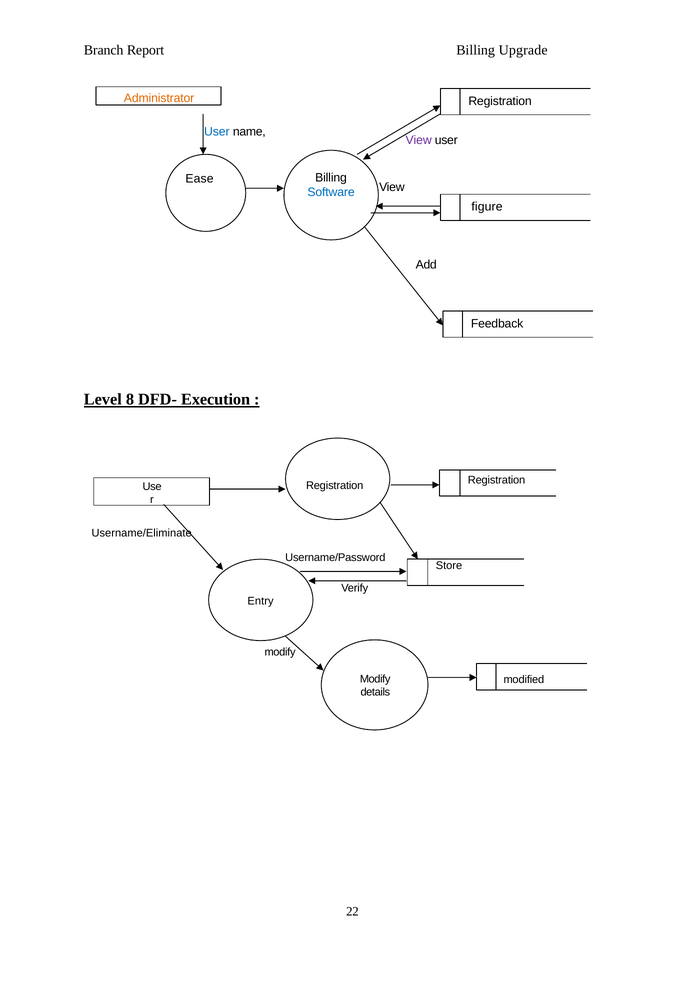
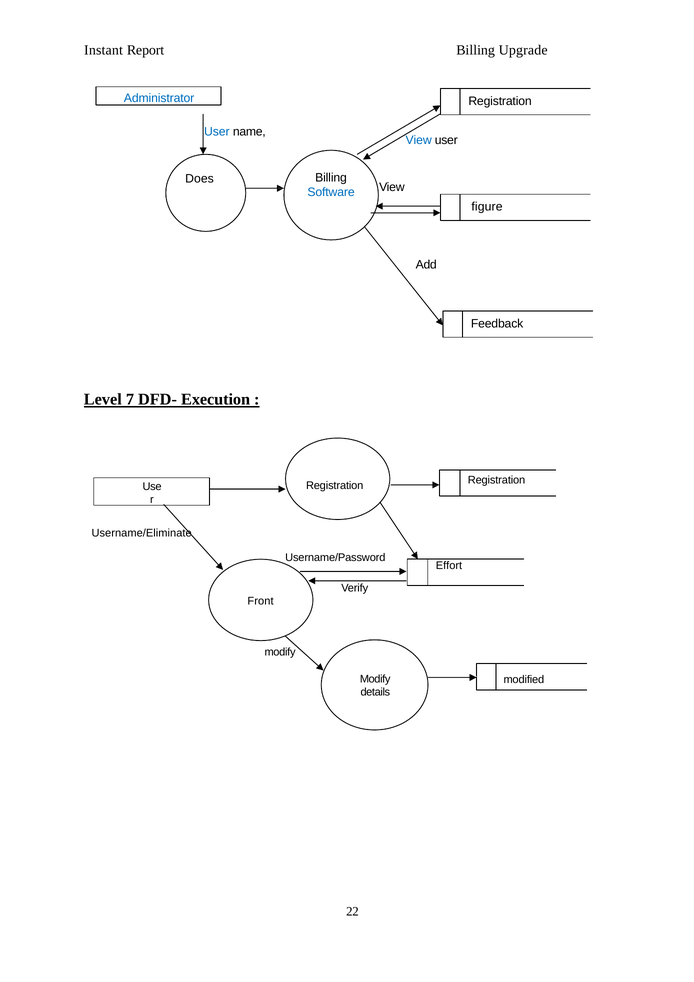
Branch: Branch -> Instant
Administrator colour: orange -> blue
View at (419, 140) colour: purple -> blue
Ease: Ease -> Does
8: 8 -> 7
Store: Store -> Effort
Entry: Entry -> Front
